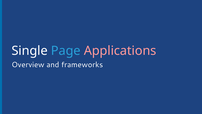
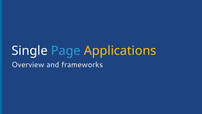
Applications colour: pink -> yellow
